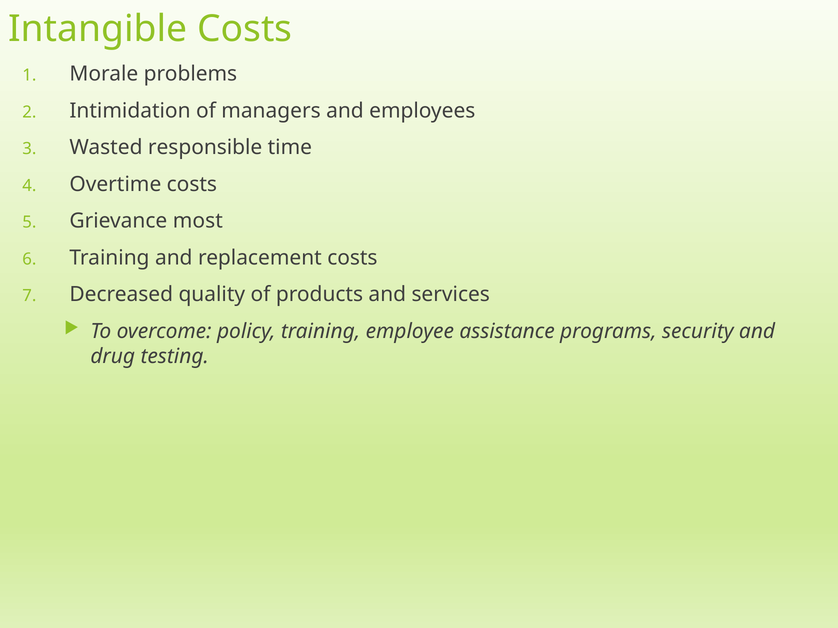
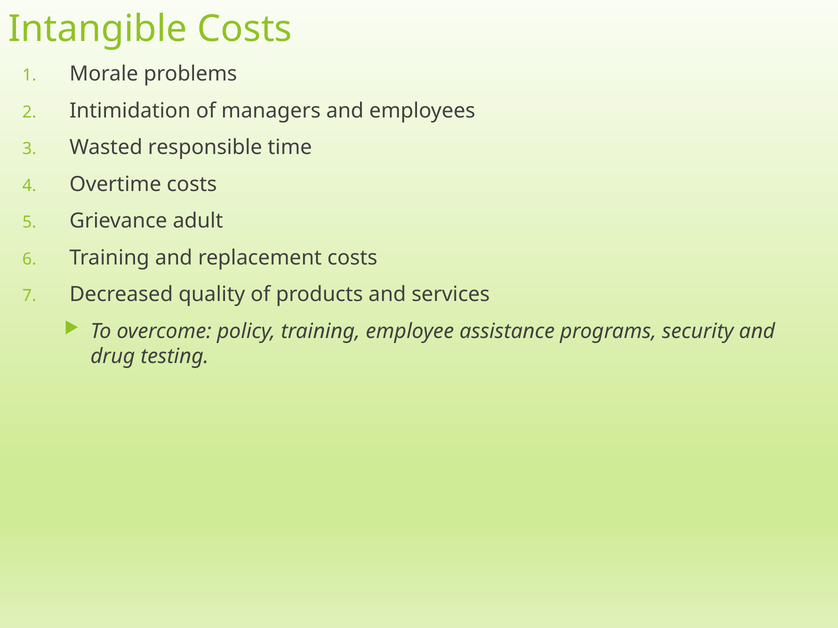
most: most -> adult
